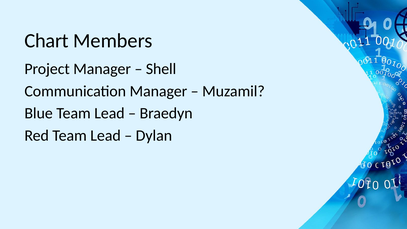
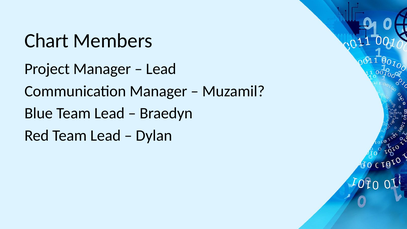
Shell at (161, 69): Shell -> Lead
